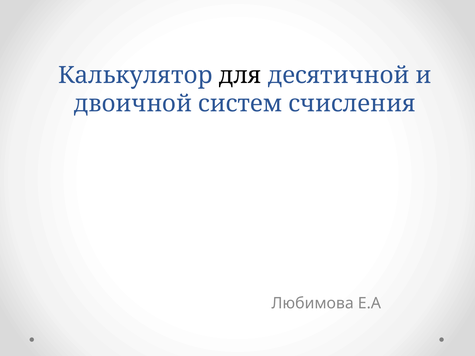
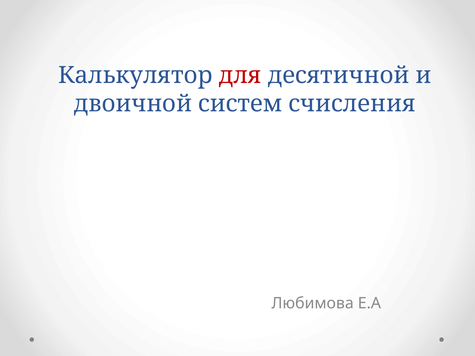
для colour: black -> red
